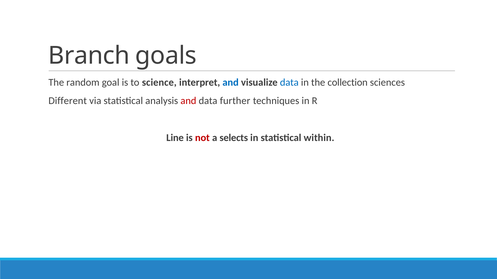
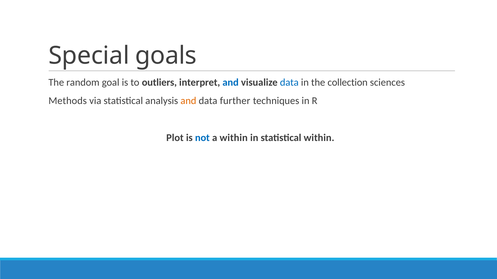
Branch: Branch -> Special
science: science -> outliers
Different: Different -> Methods
and at (188, 101) colour: red -> orange
Line: Line -> Plot
not colour: red -> blue
a selects: selects -> within
